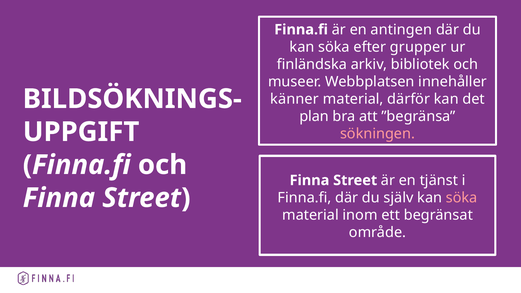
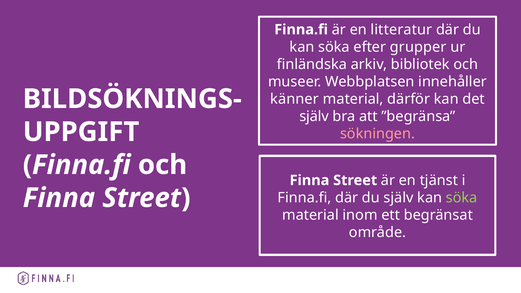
antingen: antingen -> litteratur
plan at (314, 116): plan -> själv
söka at (462, 198) colour: pink -> light green
